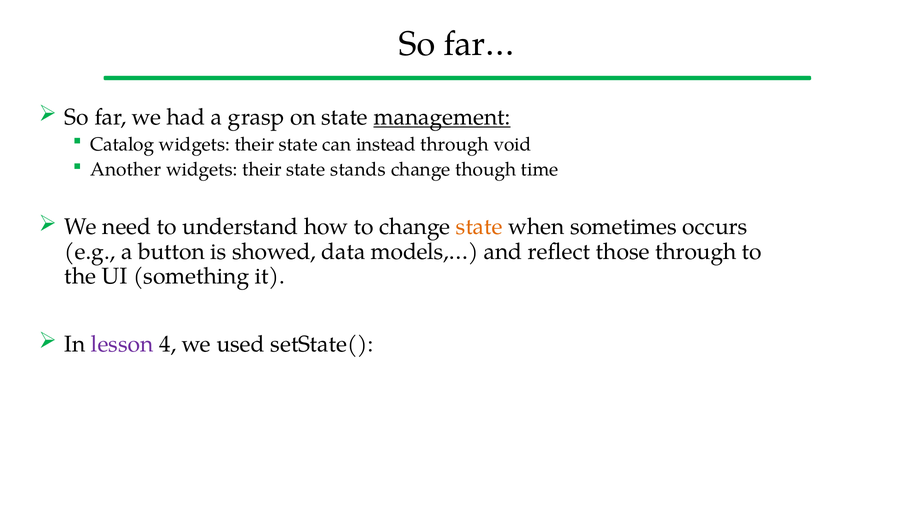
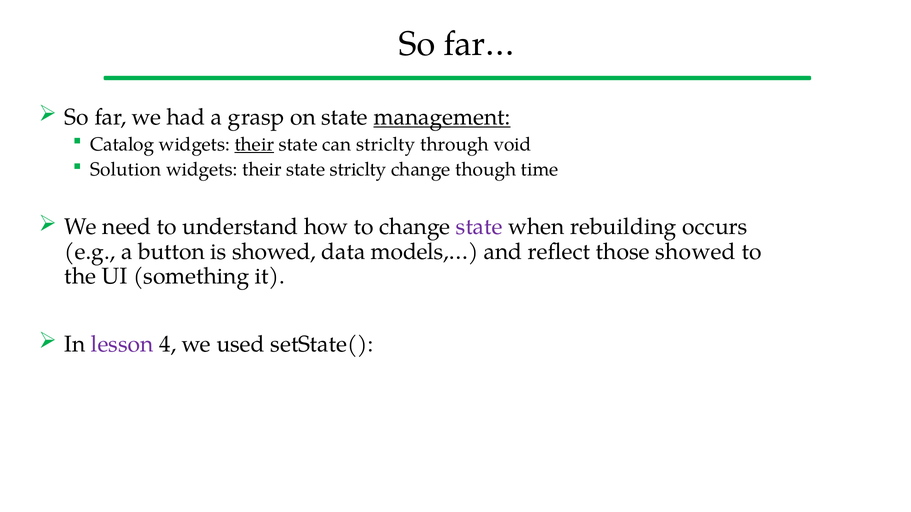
their at (254, 145) underline: none -> present
can instead: instead -> striclty
Another: Another -> Solution
state stands: stands -> striclty
state at (479, 227) colour: orange -> purple
sometimes: sometimes -> rebuilding
those through: through -> showed
